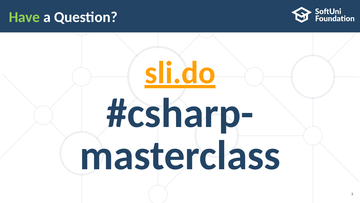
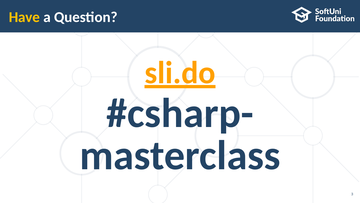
Have colour: light green -> yellow
